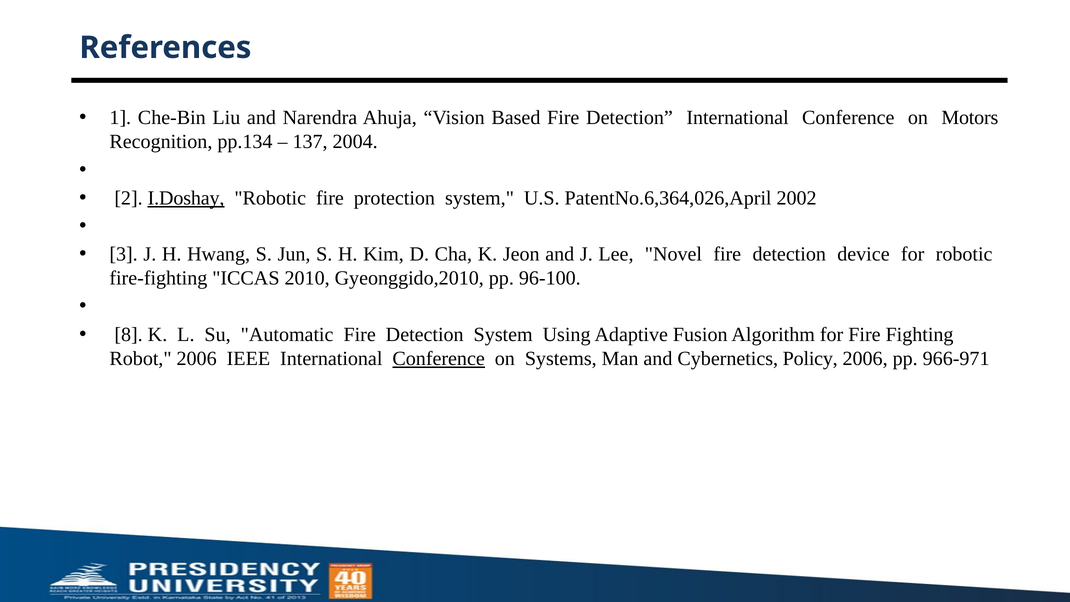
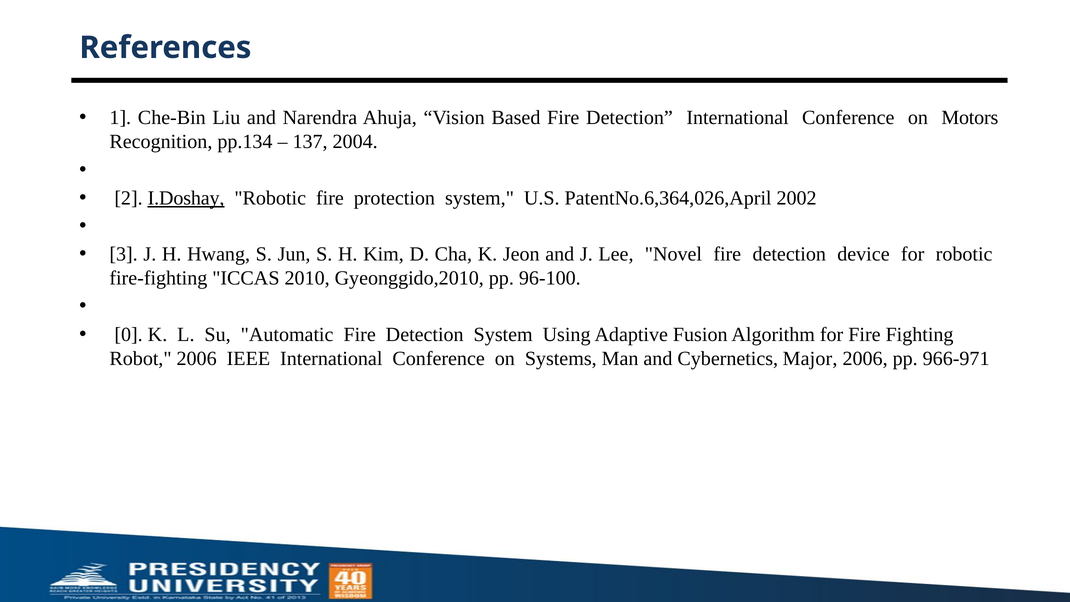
8: 8 -> 0
Conference at (439, 359) underline: present -> none
Policy: Policy -> Major
